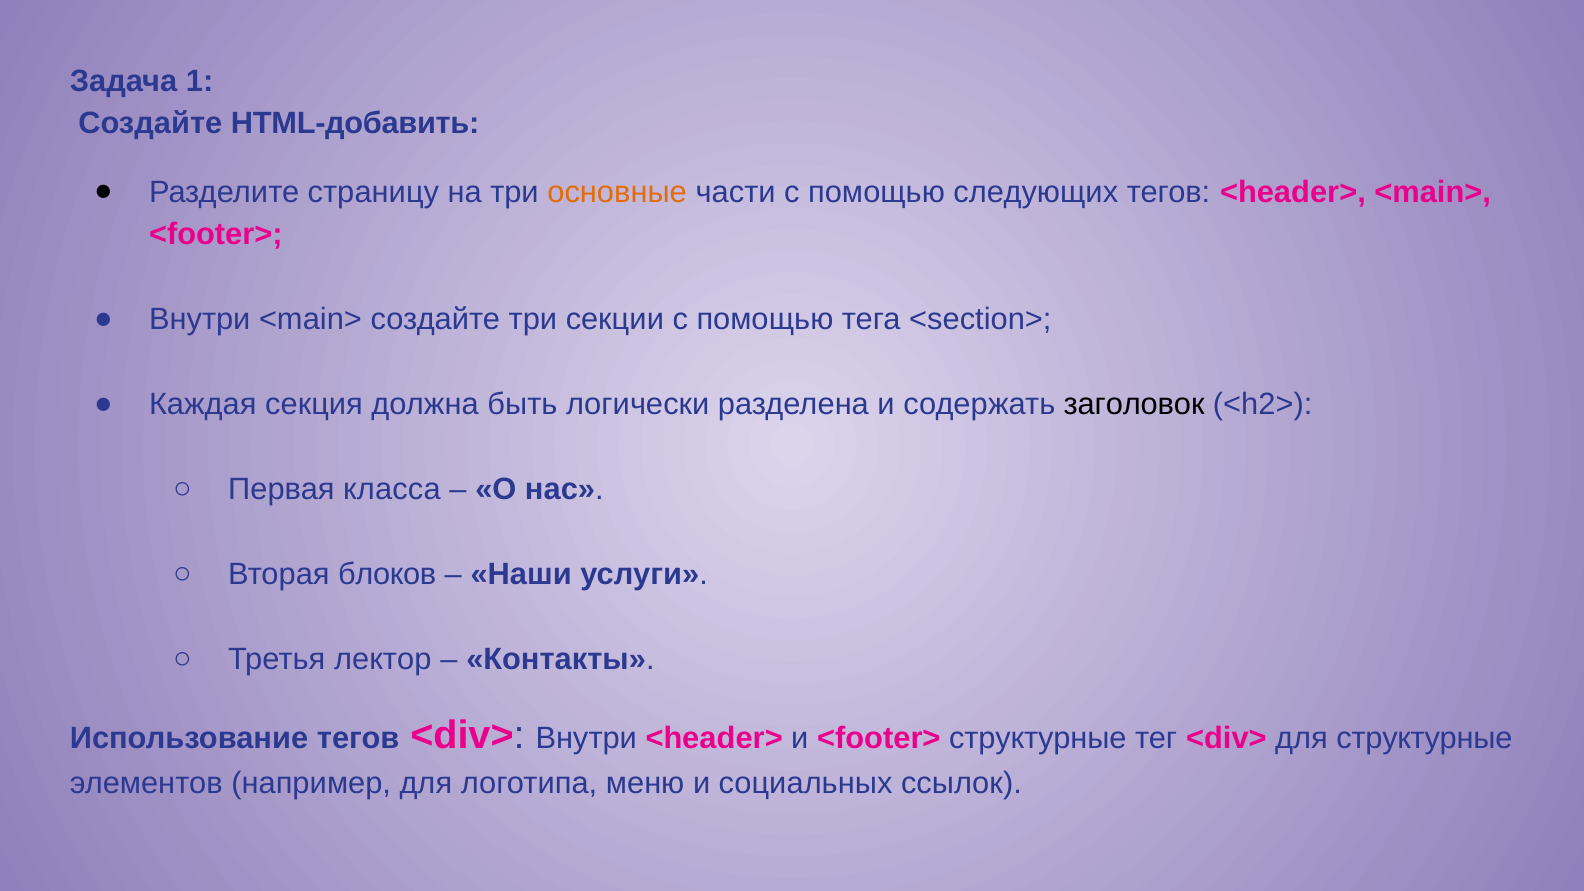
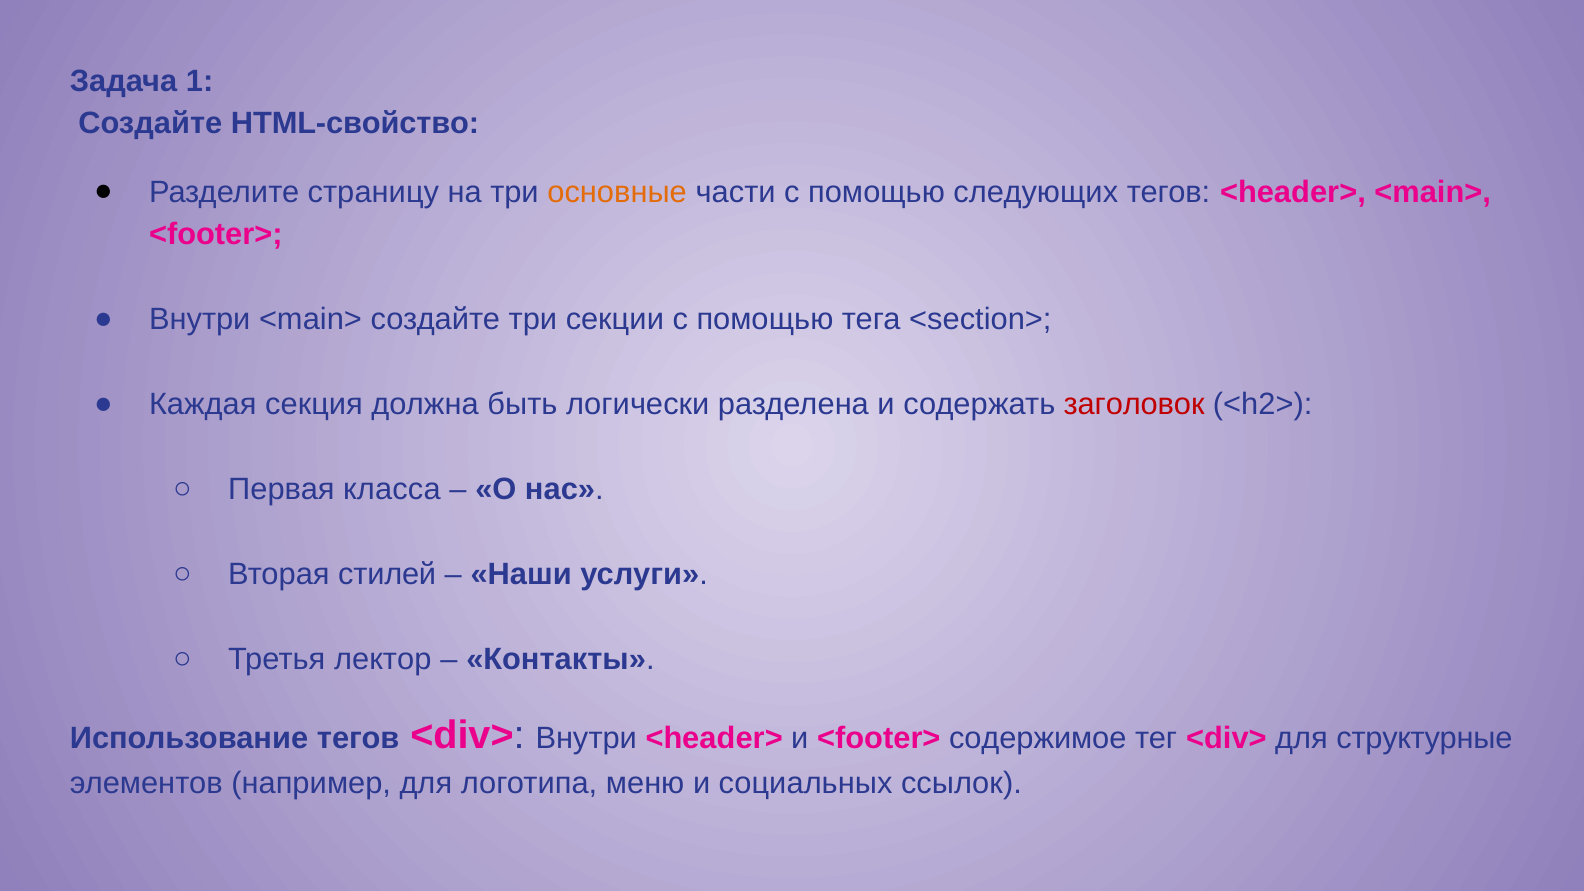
HTML-добавить: HTML-добавить -> HTML-свойство
заголовок colour: black -> red
блоков: блоков -> стилей
<footer> структурные: структурные -> содержимое
